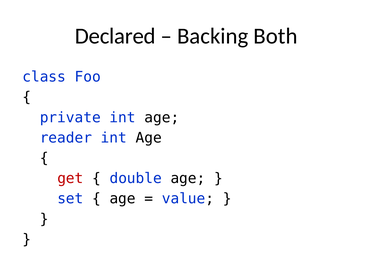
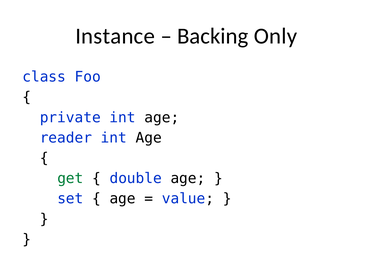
Declared: Declared -> Instance
Both: Both -> Only
get colour: red -> green
